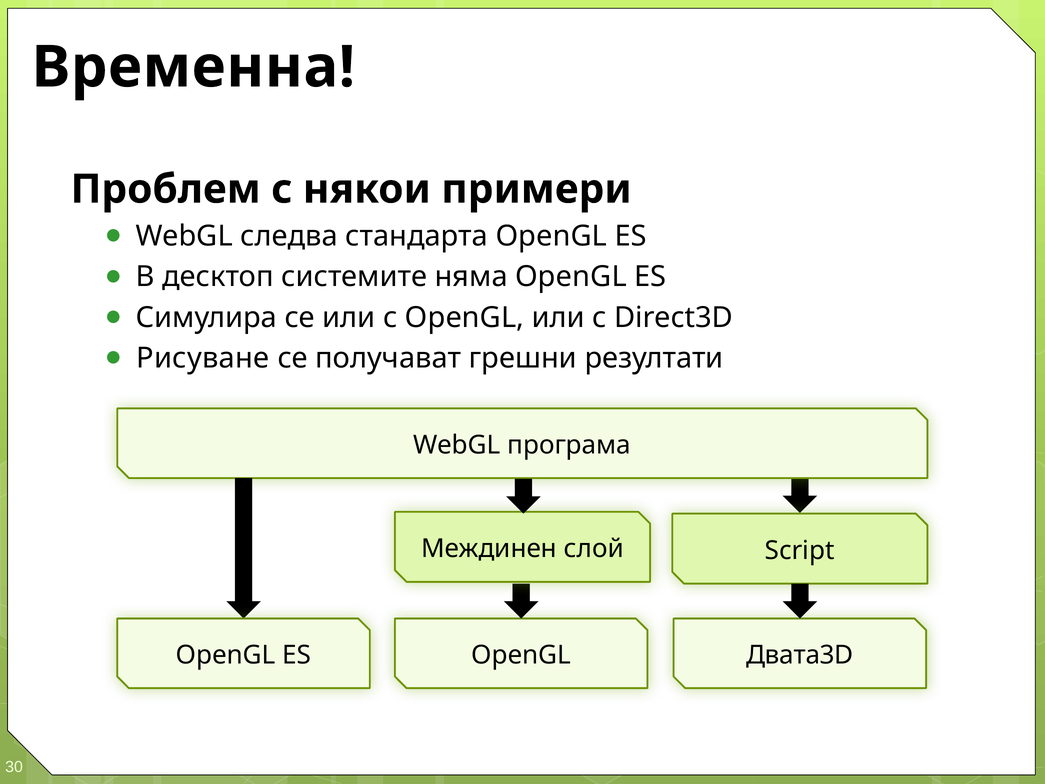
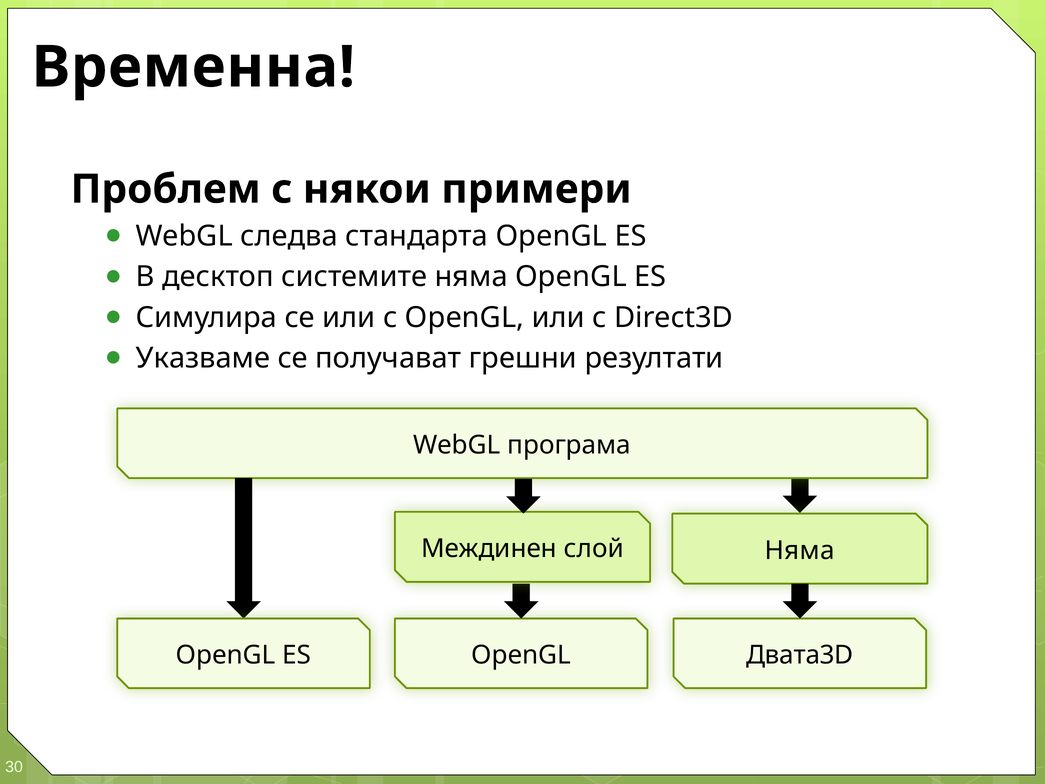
Рисуване: Рисуване -> Указваме
Script at (800, 550): Script -> Няма
